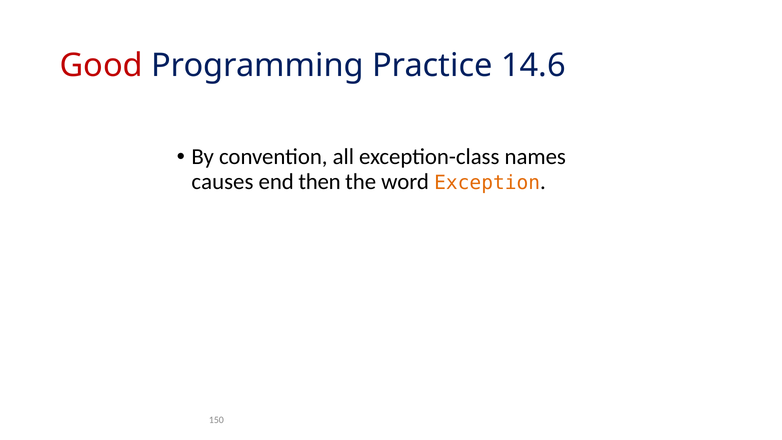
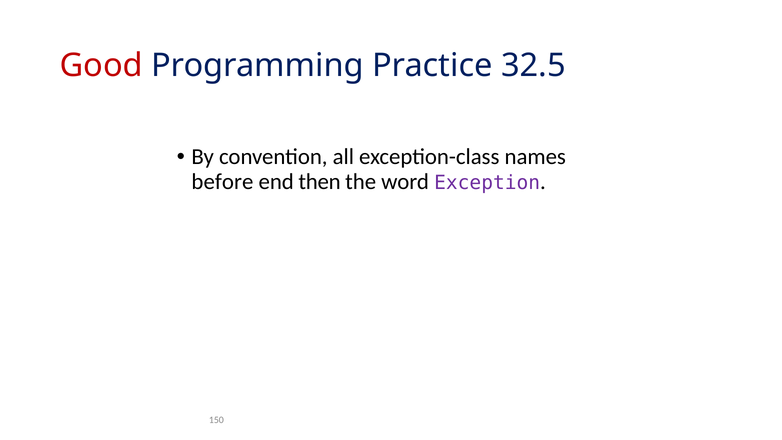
14.6: 14.6 -> 32.5
causes: causes -> before
Exception colour: orange -> purple
